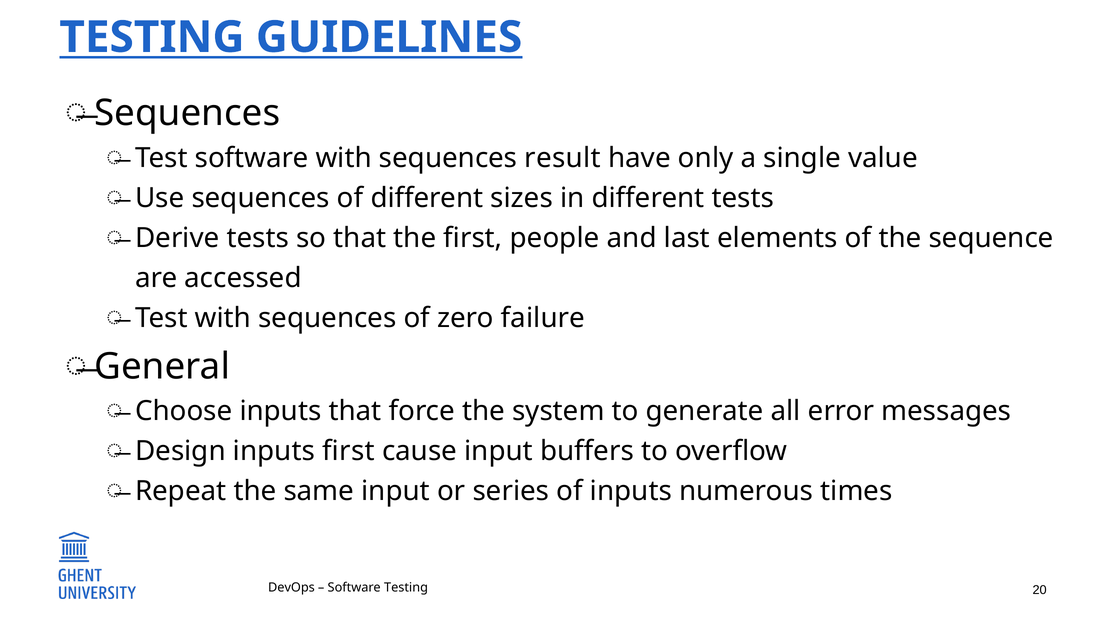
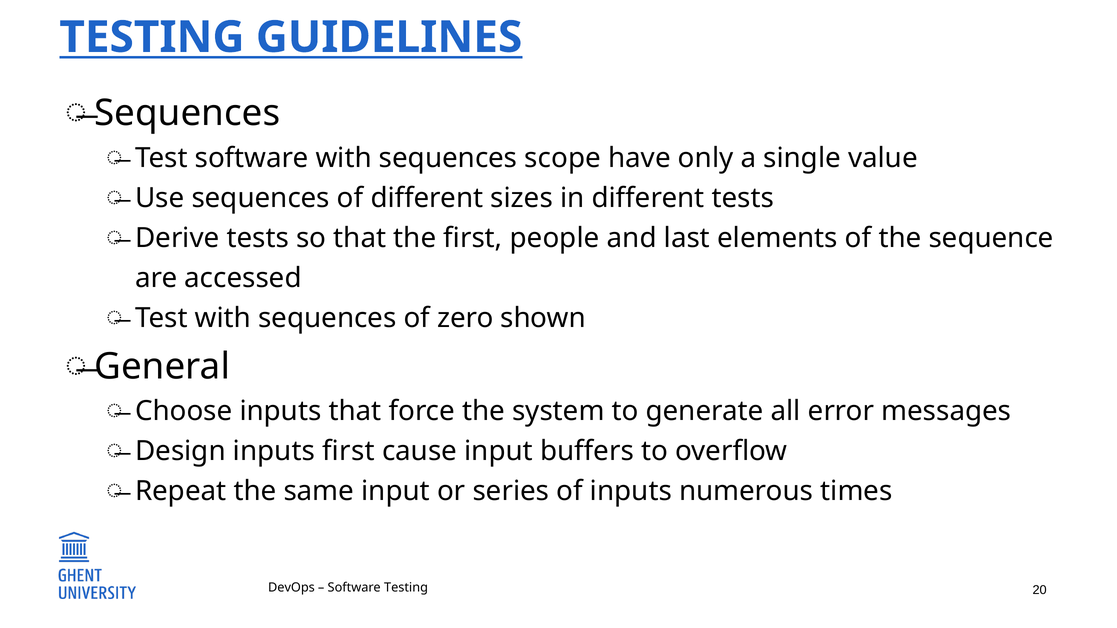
result: result -> scope
failure: failure -> shown
